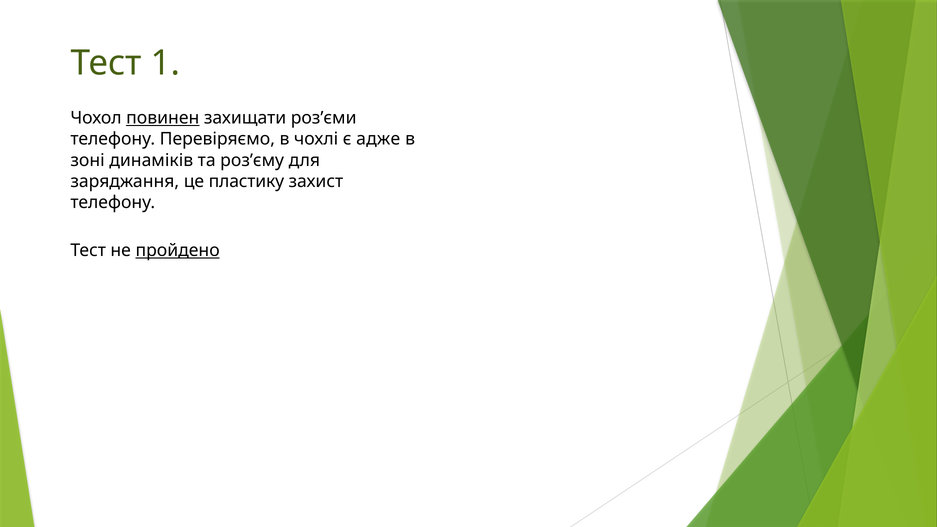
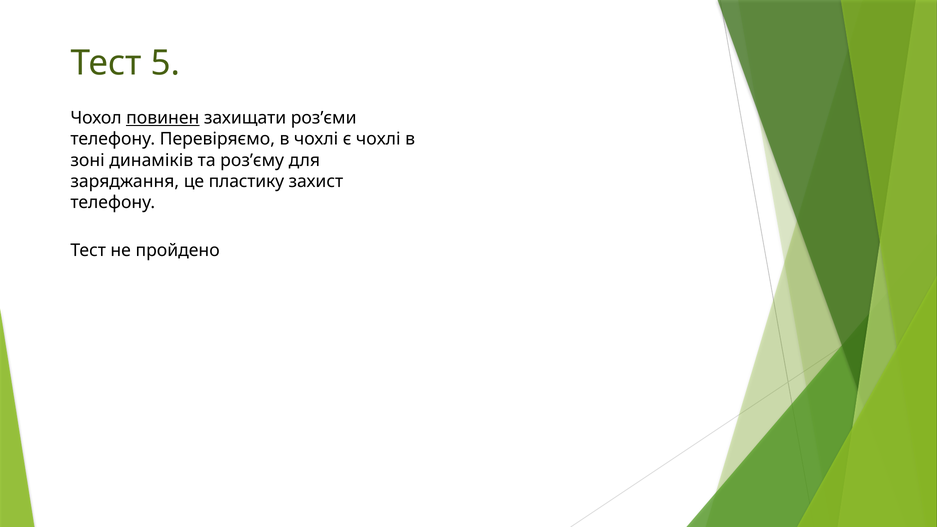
1: 1 -> 5
є адже: адже -> чохлі
пройдено underline: present -> none
